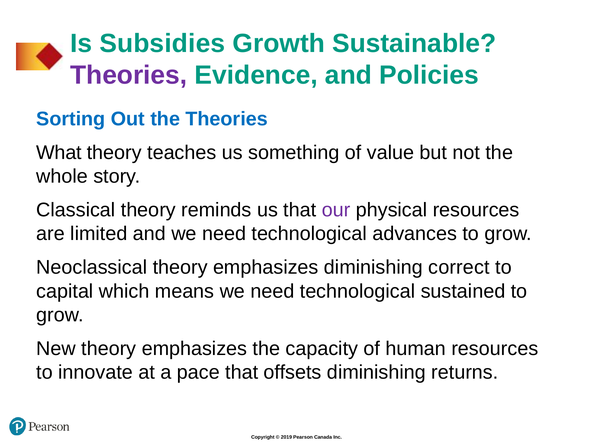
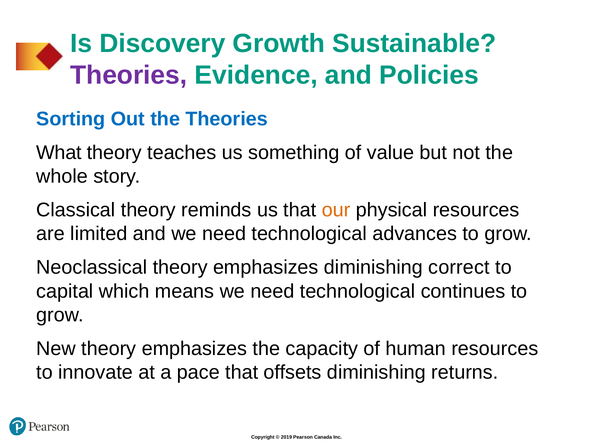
Subsidies: Subsidies -> Discovery
our colour: purple -> orange
sustained: sustained -> continues
